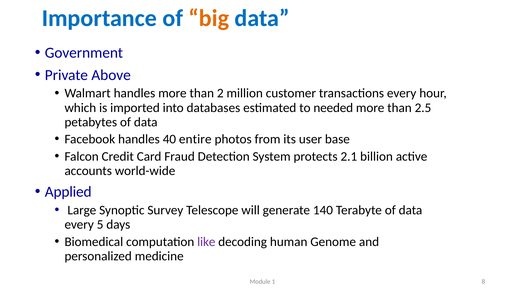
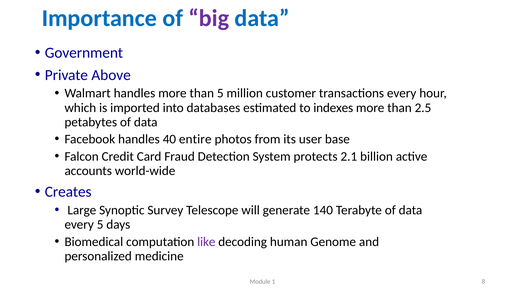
big colour: orange -> purple
than 2: 2 -> 5
needed: needed -> indexes
Applied: Applied -> Creates
